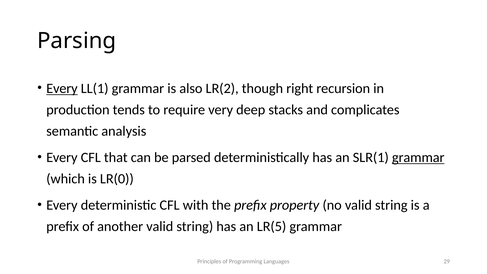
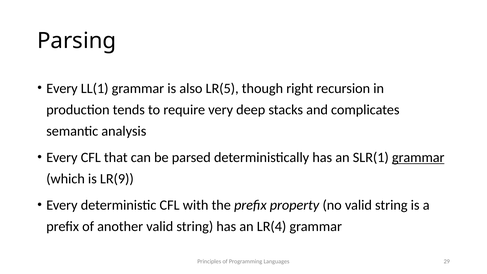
Every at (62, 89) underline: present -> none
LR(2: LR(2 -> LR(5
LR(0: LR(0 -> LR(9
LR(5: LR(5 -> LR(4
